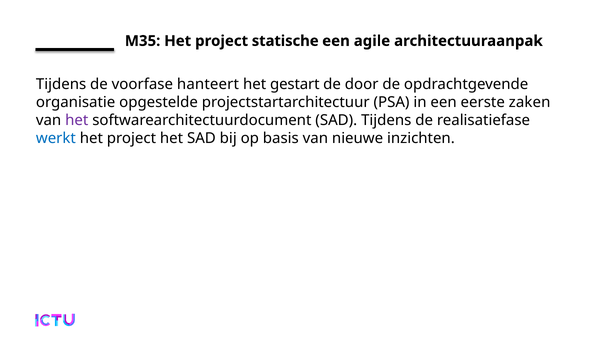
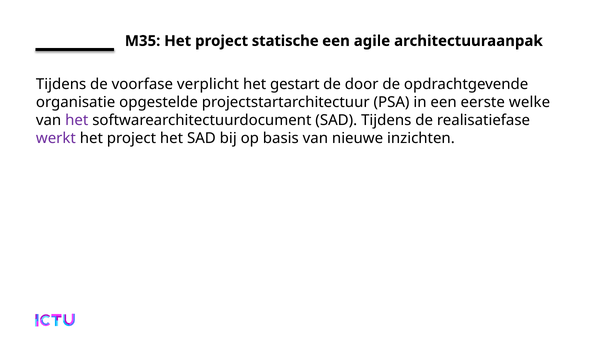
hanteert: hanteert -> verplicht
zaken: zaken -> welke
werkt colour: blue -> purple
